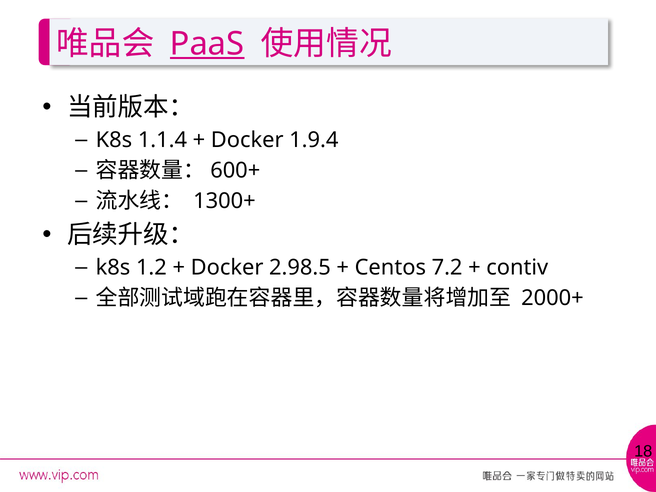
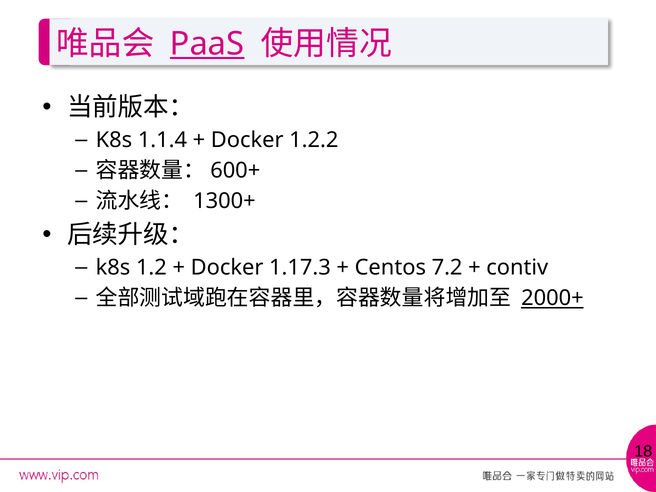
1.9.4: 1.9.4 -> 1.2.2
2.98.5: 2.98.5 -> 1.17.3
2000+ underline: none -> present
